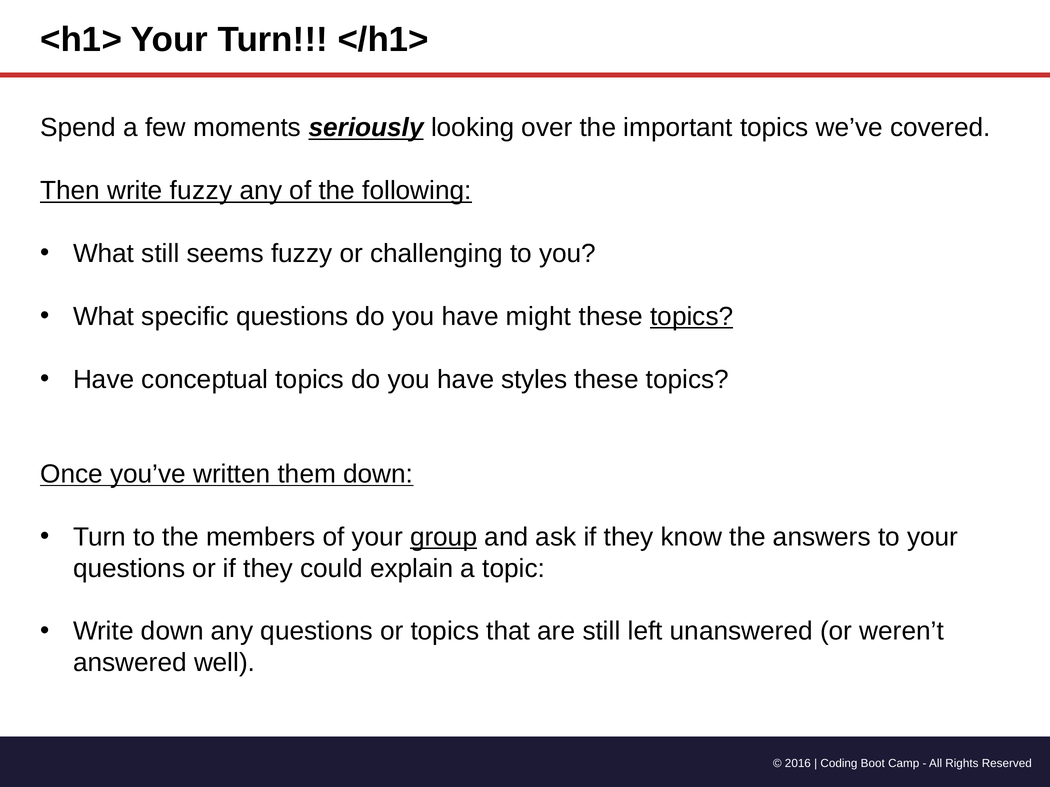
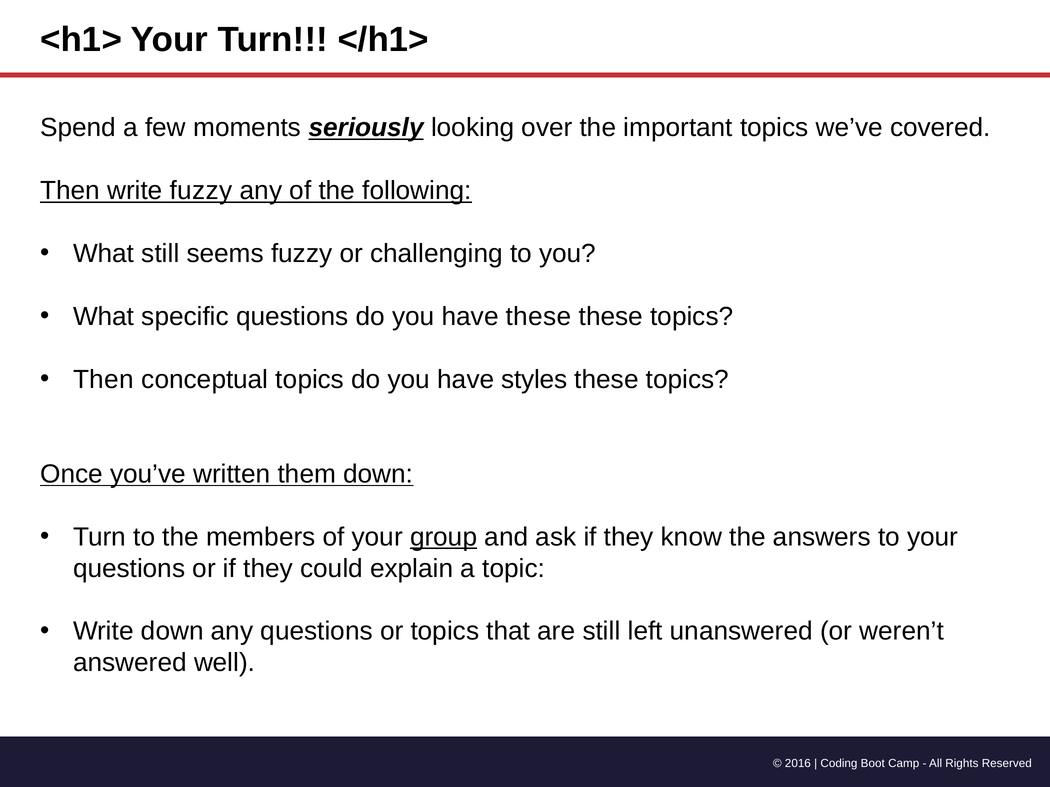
have might: might -> these
topics at (692, 317) underline: present -> none
Have at (104, 380): Have -> Then
